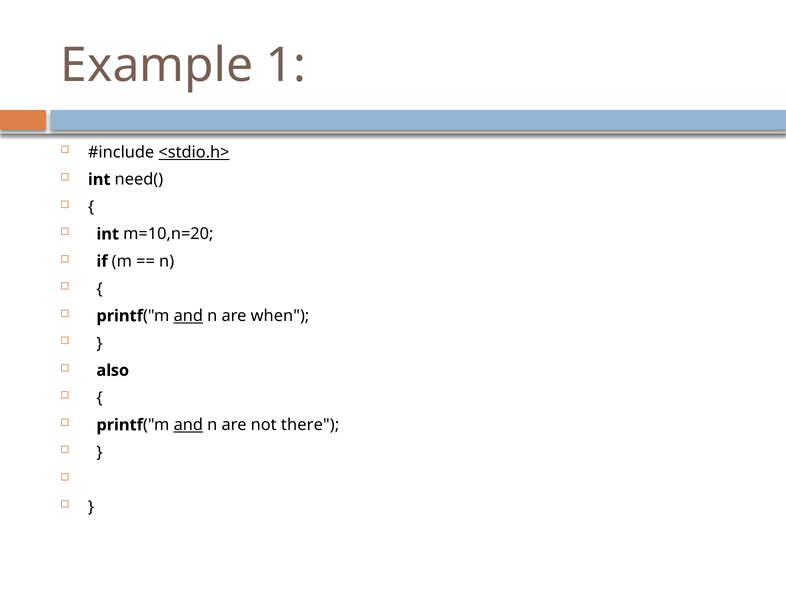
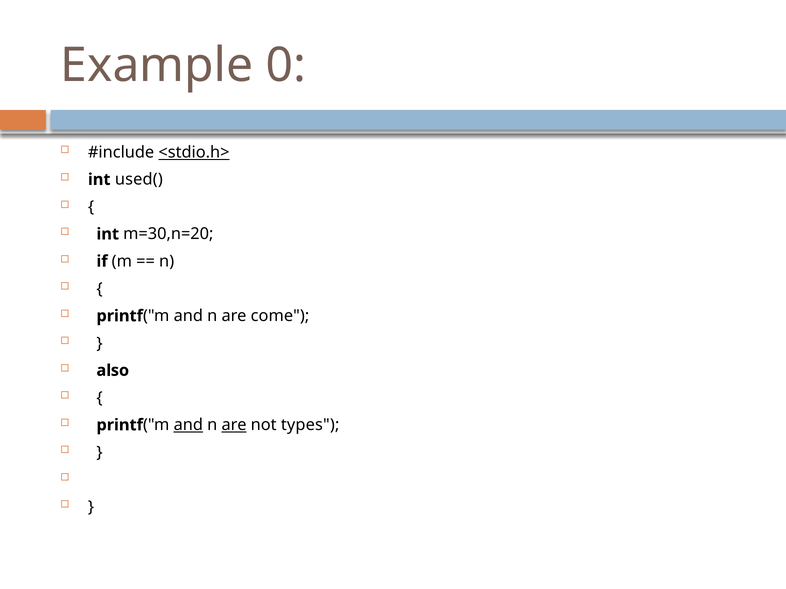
1: 1 -> 0
need(: need( -> used(
m=10,n=20: m=10,n=20 -> m=30,n=20
and at (188, 316) underline: present -> none
when: when -> come
are at (234, 425) underline: none -> present
there: there -> types
